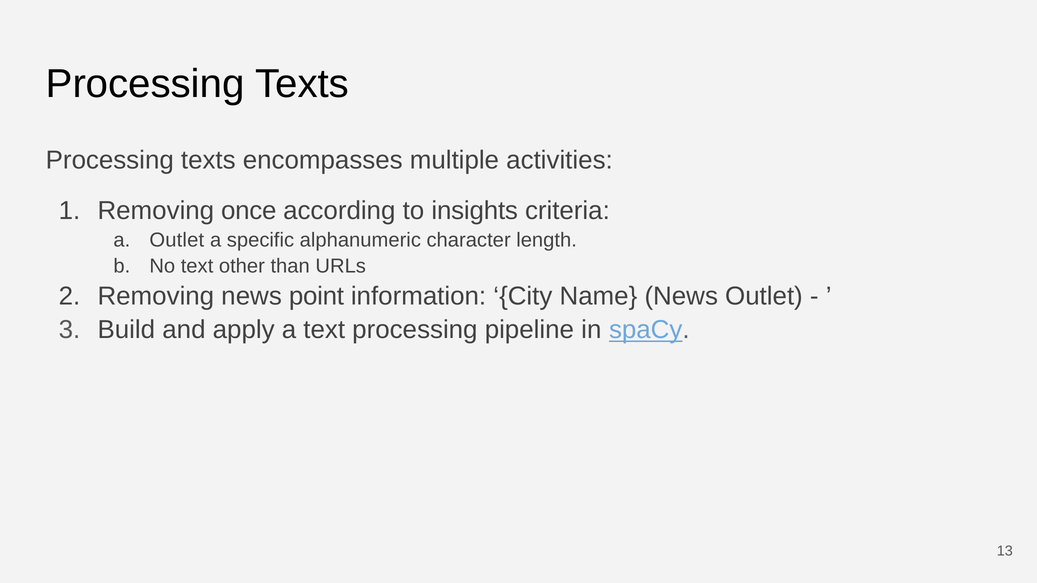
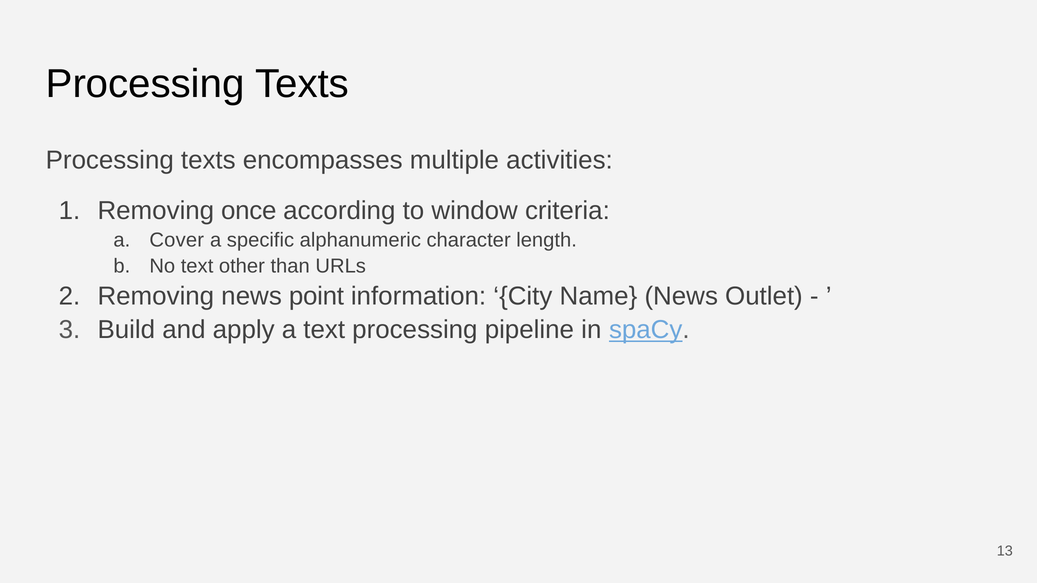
insights: insights -> window
a Outlet: Outlet -> Cover
